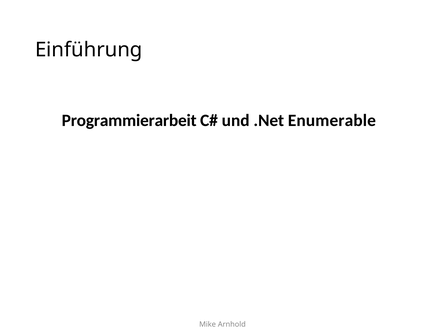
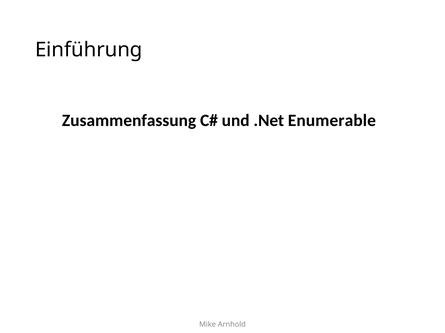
Programmierarbeit: Programmierarbeit -> Zusammenfassung
